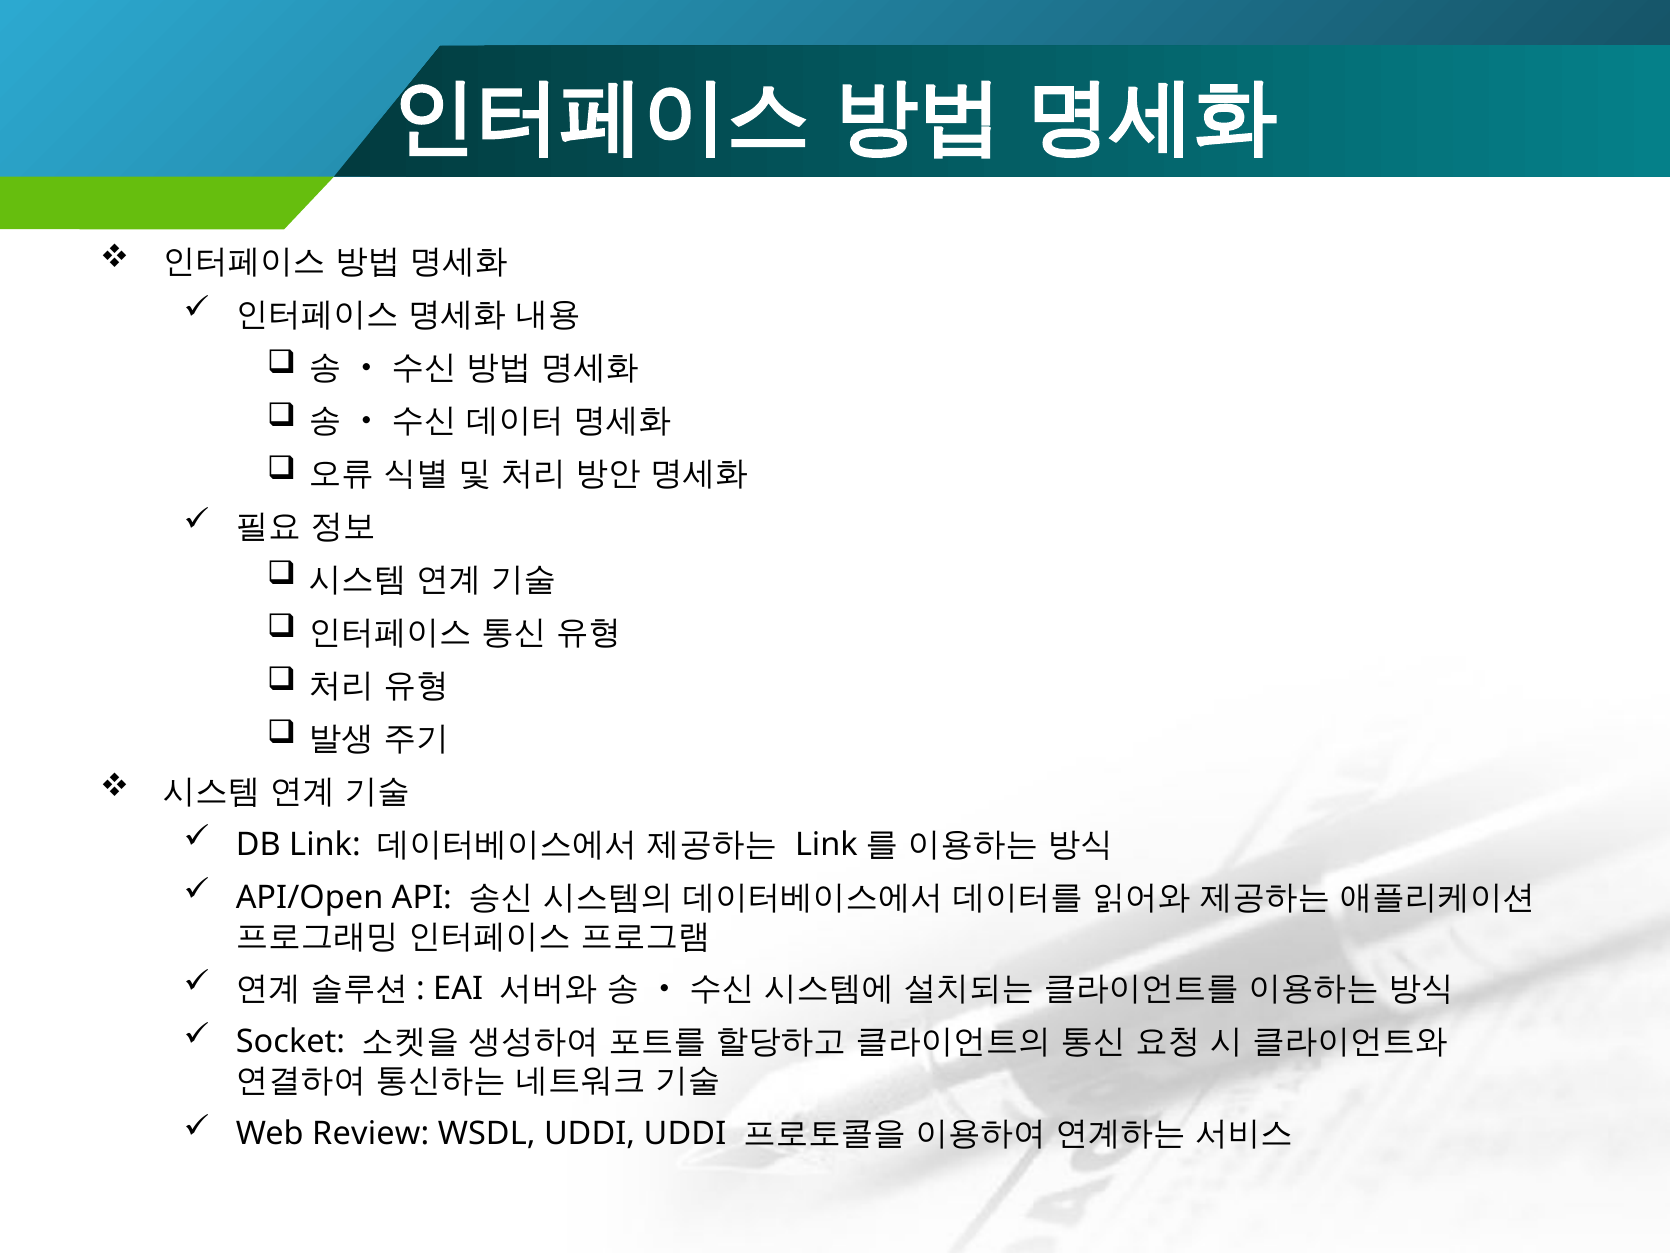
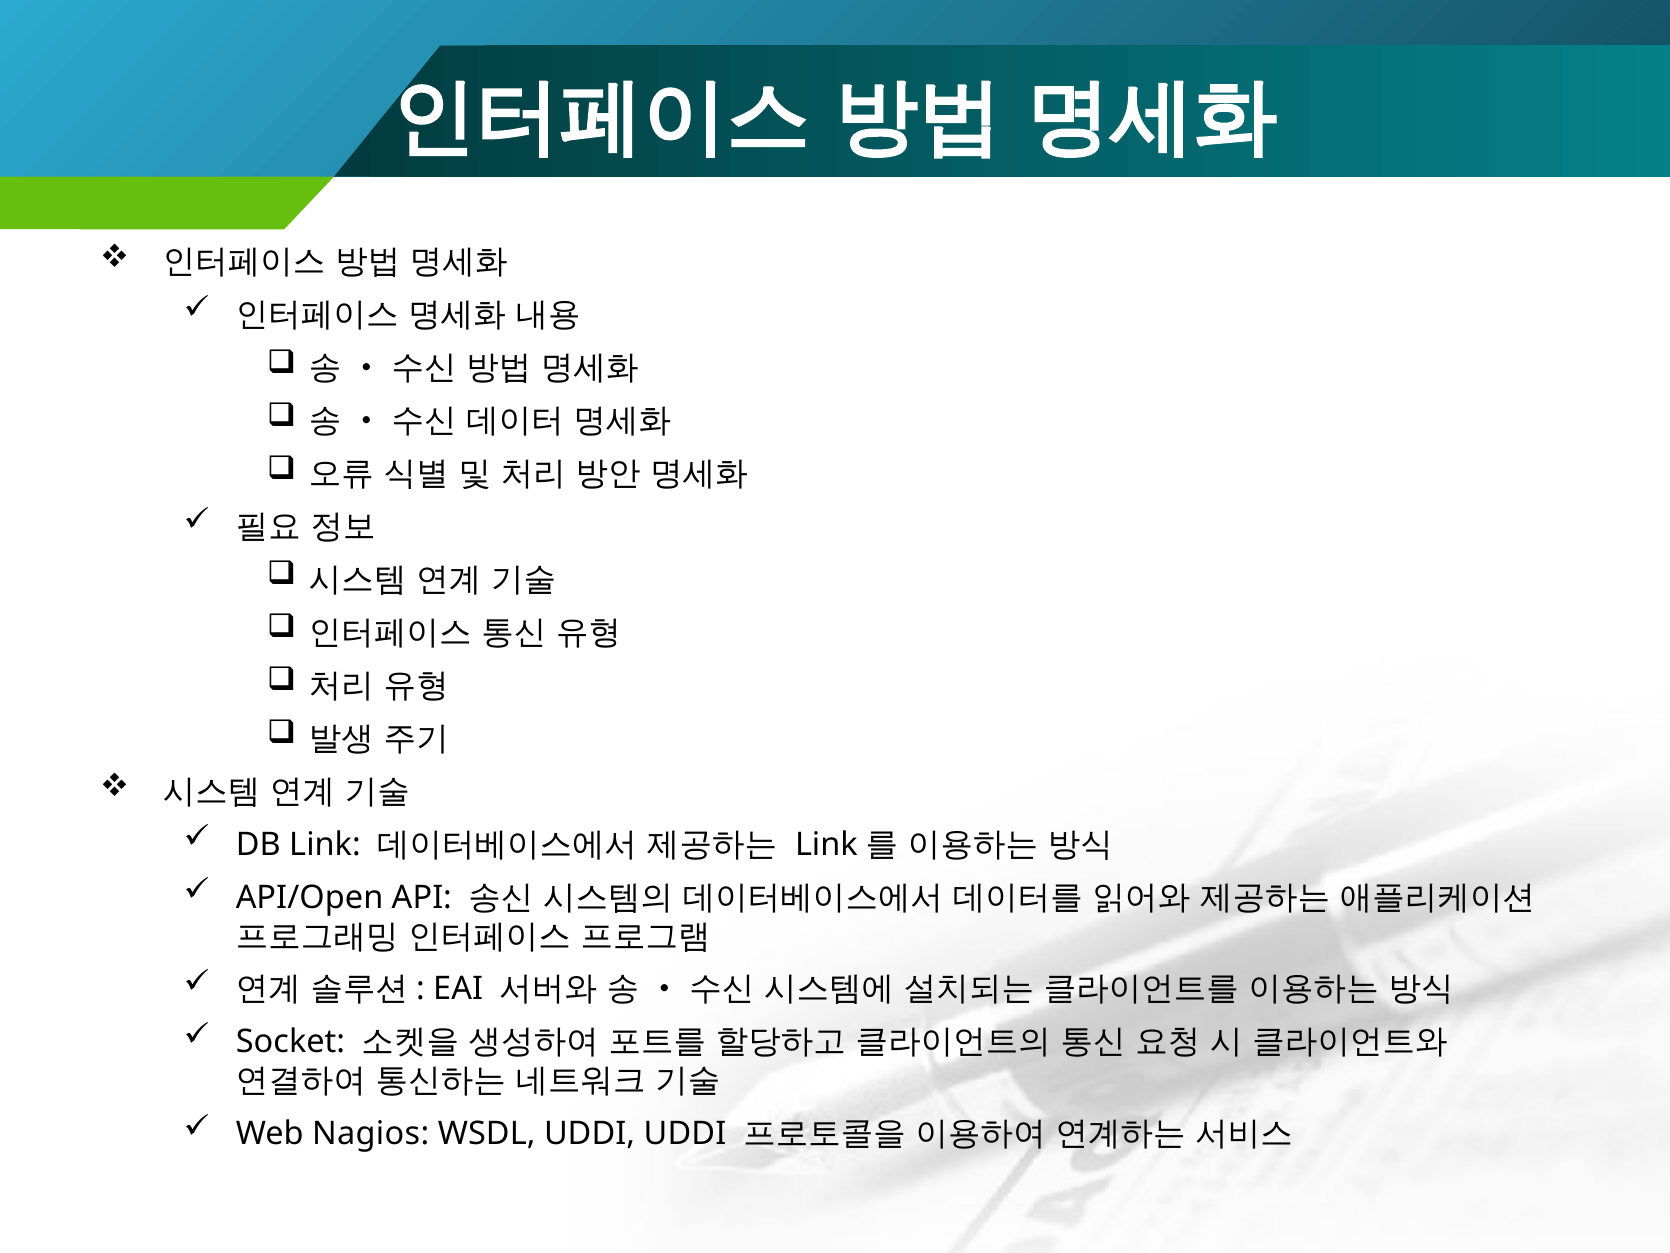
Review: Review -> Nagios
